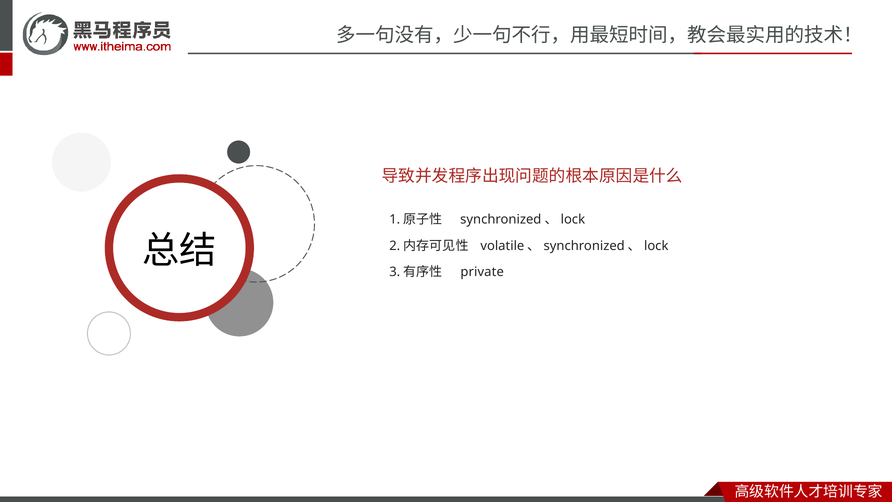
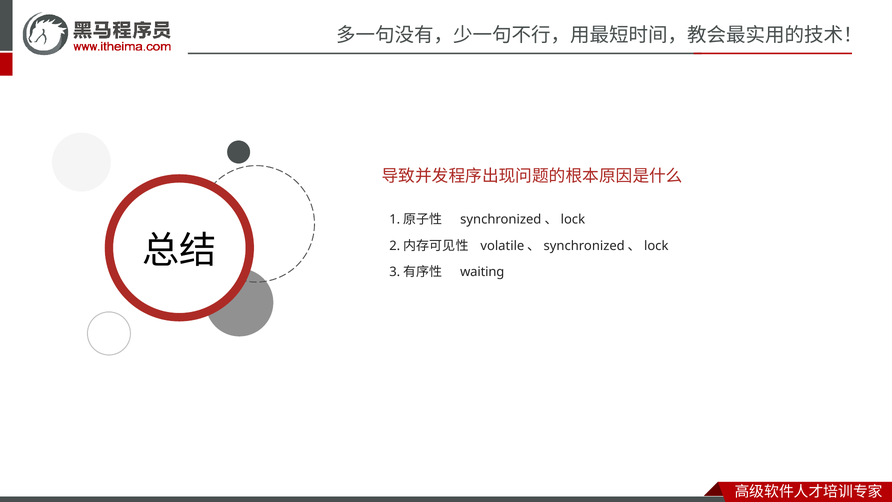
private: private -> waiting
